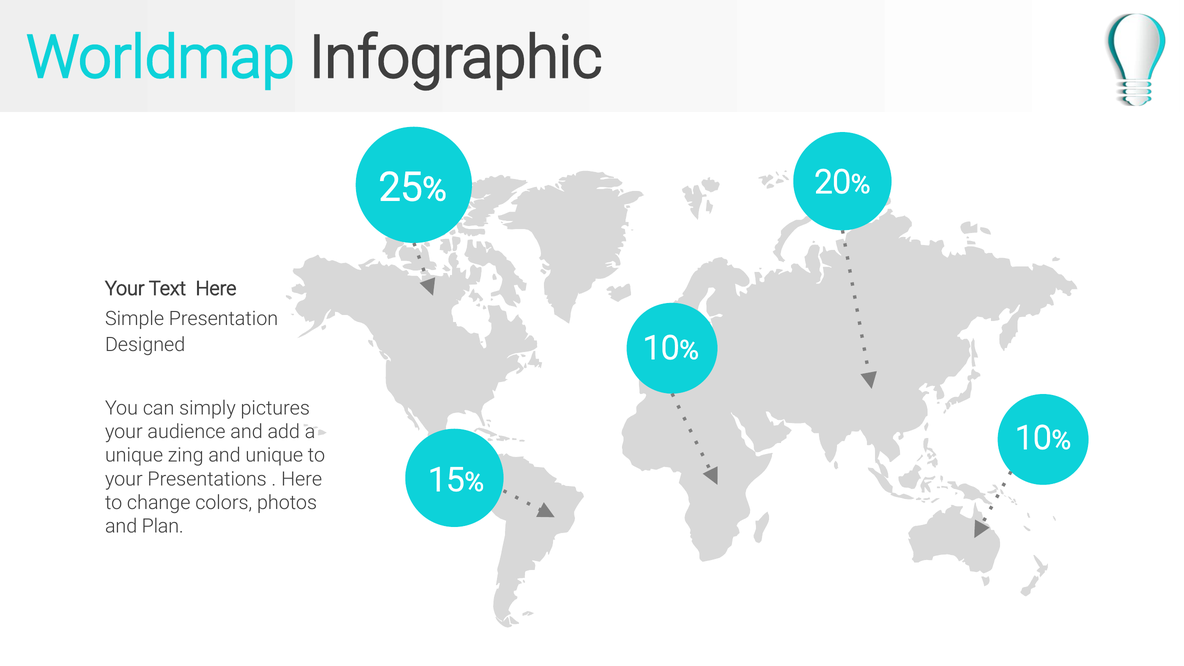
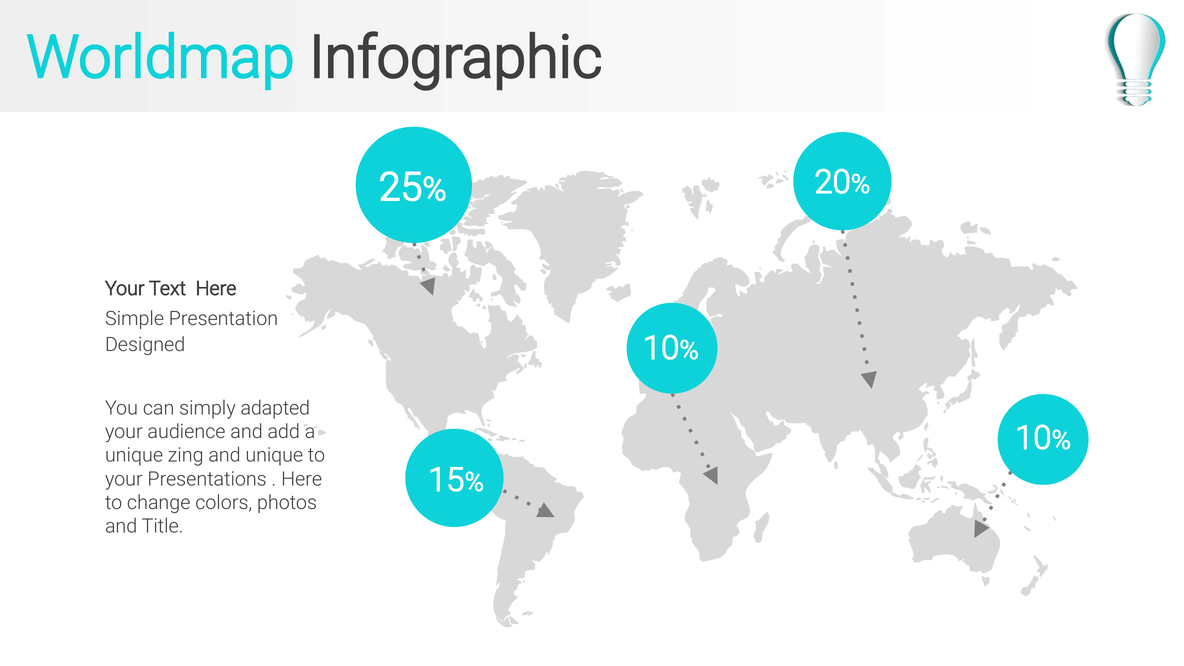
pictures: pictures -> adapted
Plan: Plan -> Title
